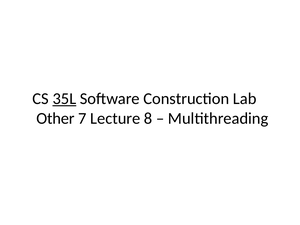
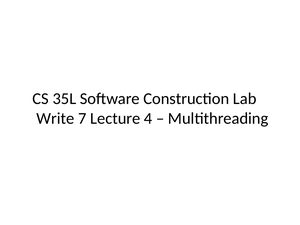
35L underline: present -> none
Other: Other -> Write
8: 8 -> 4
